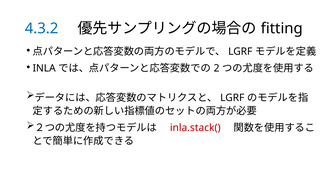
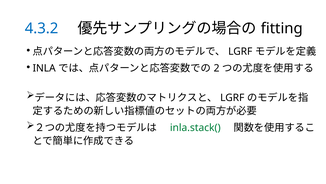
inla.stack( colour: red -> green
